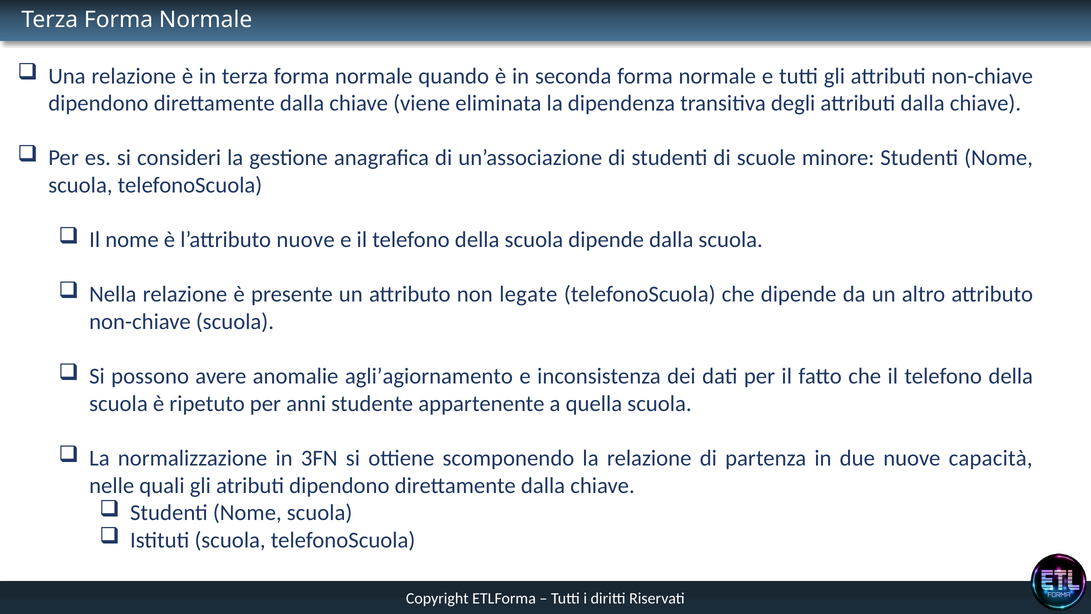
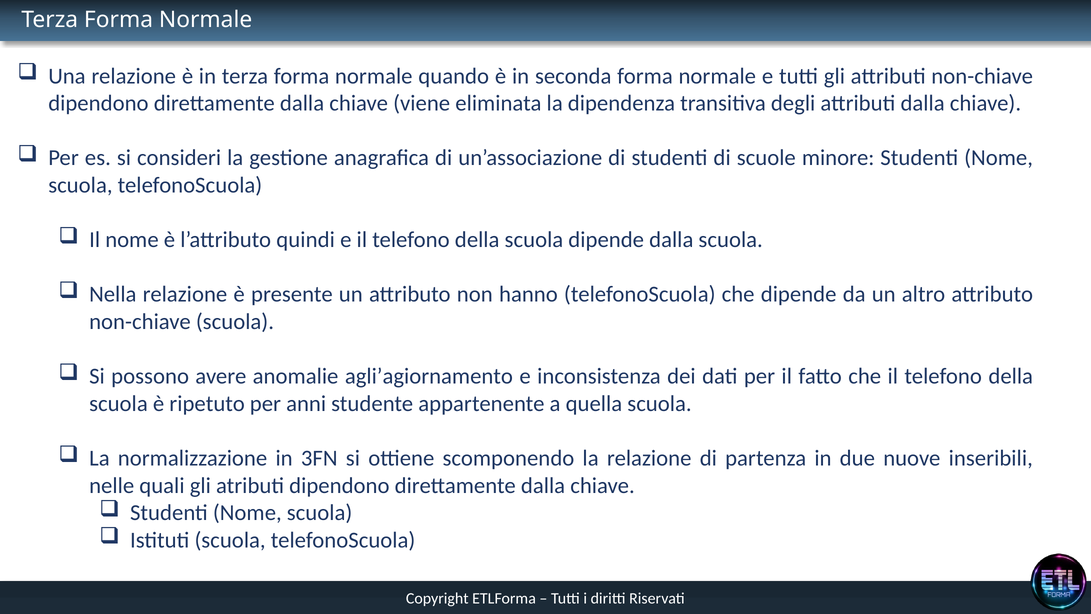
l’attributo nuove: nuove -> quindi
legate: legate -> hanno
capacità: capacità -> inseribili
